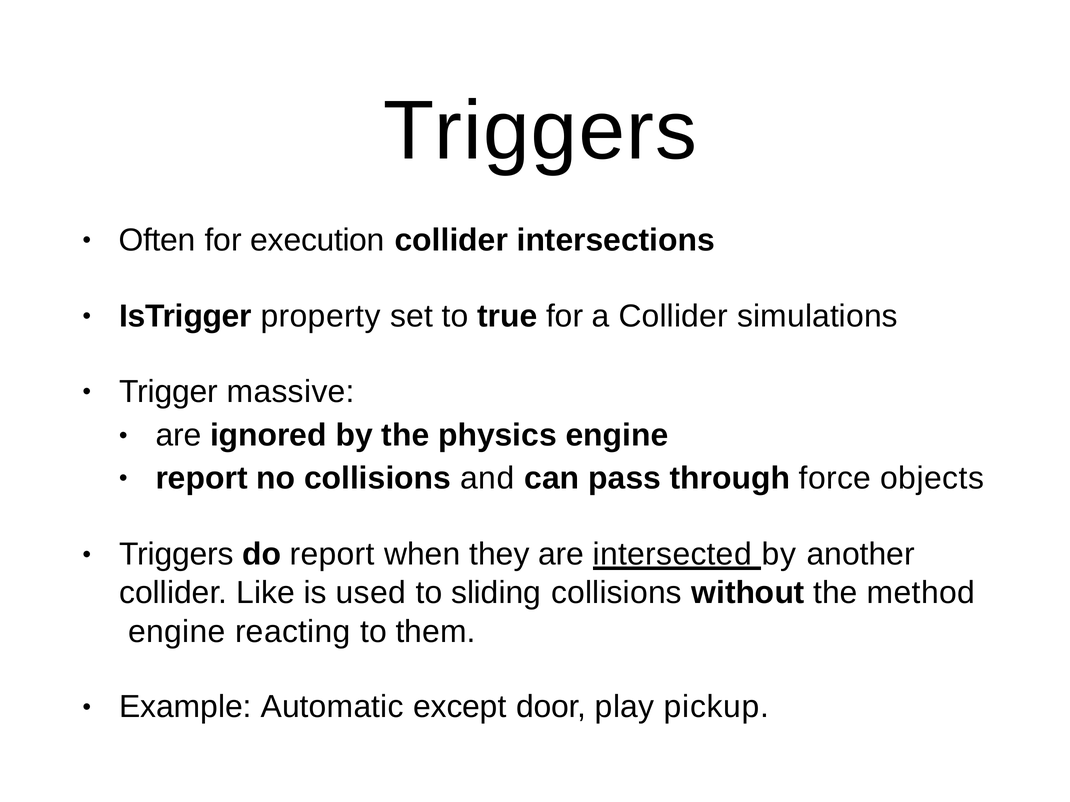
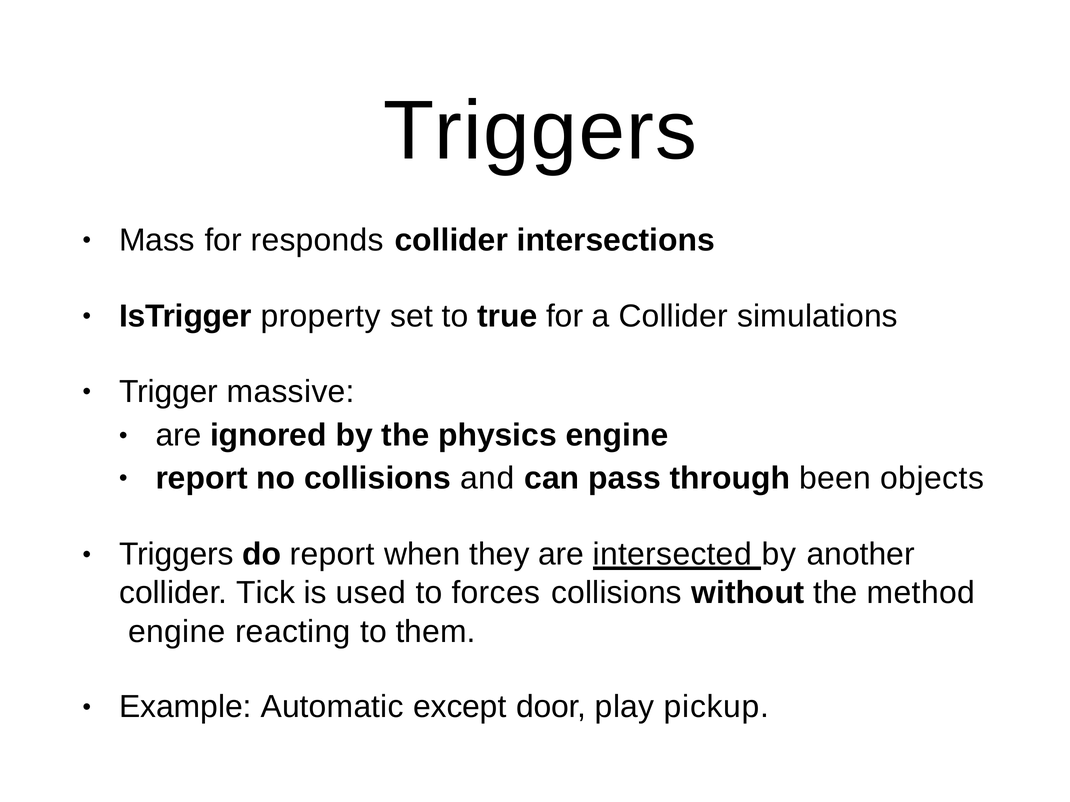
Often: Often -> Mass
execution: execution -> responds
force: force -> been
Like: Like -> Tick
sliding: sliding -> forces
